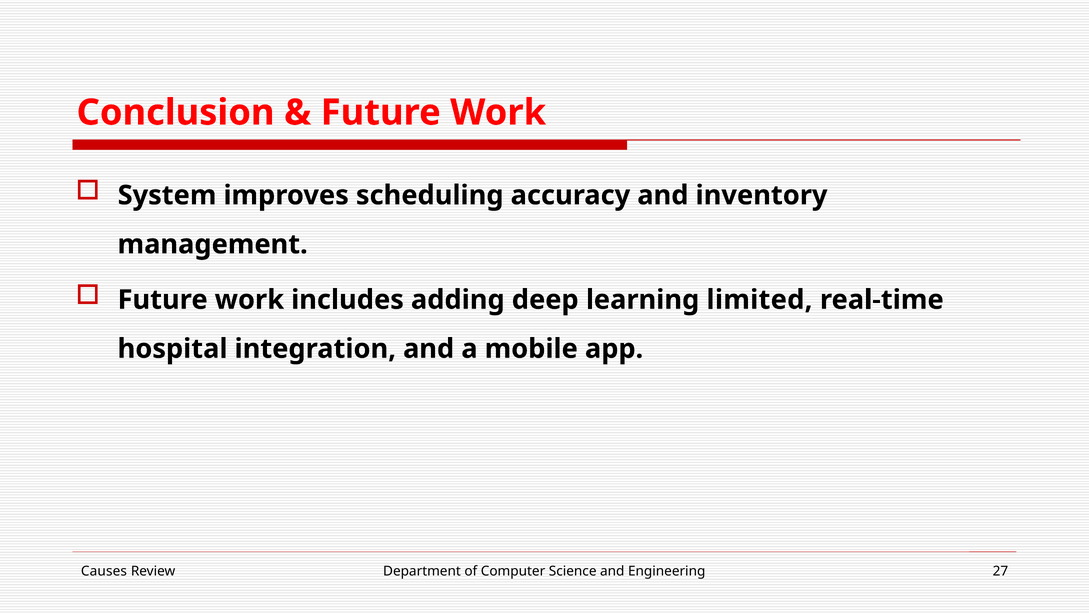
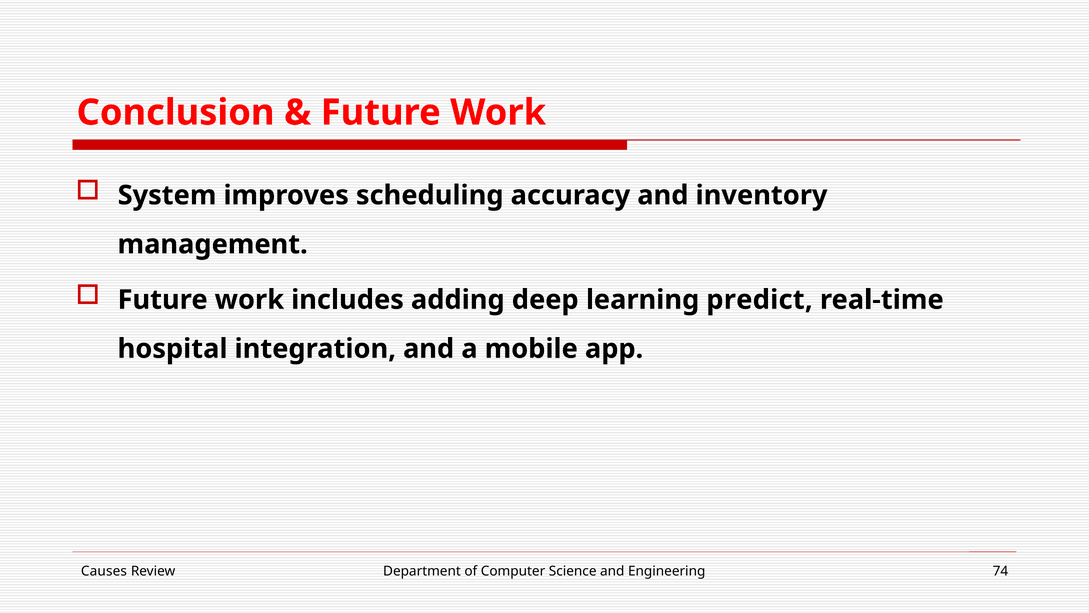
limited: limited -> predict
27: 27 -> 74
